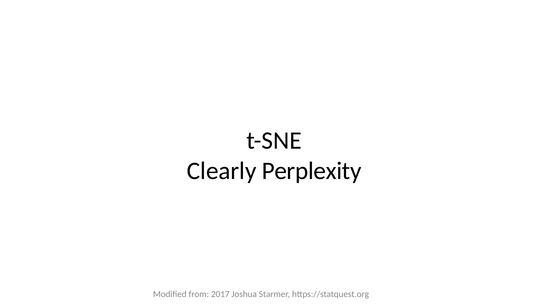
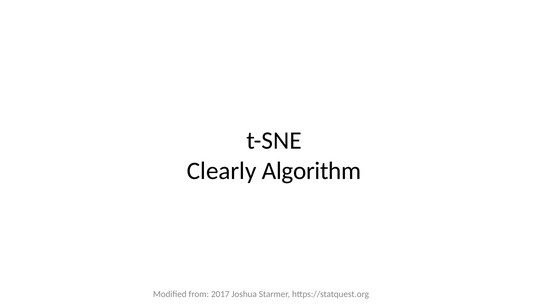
Perplexity: Perplexity -> Algorithm
